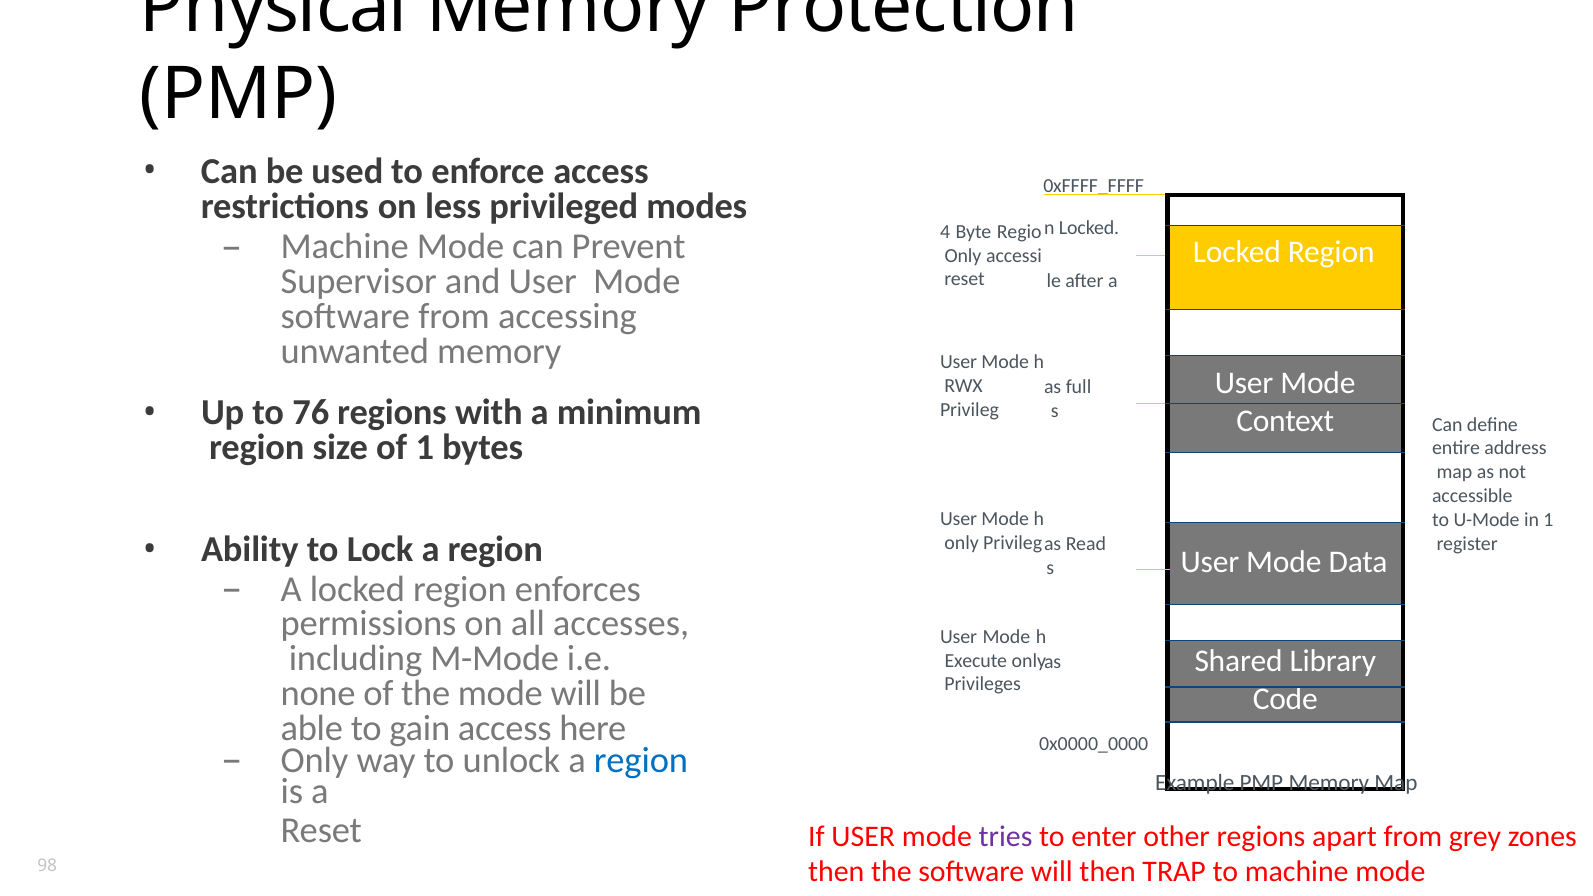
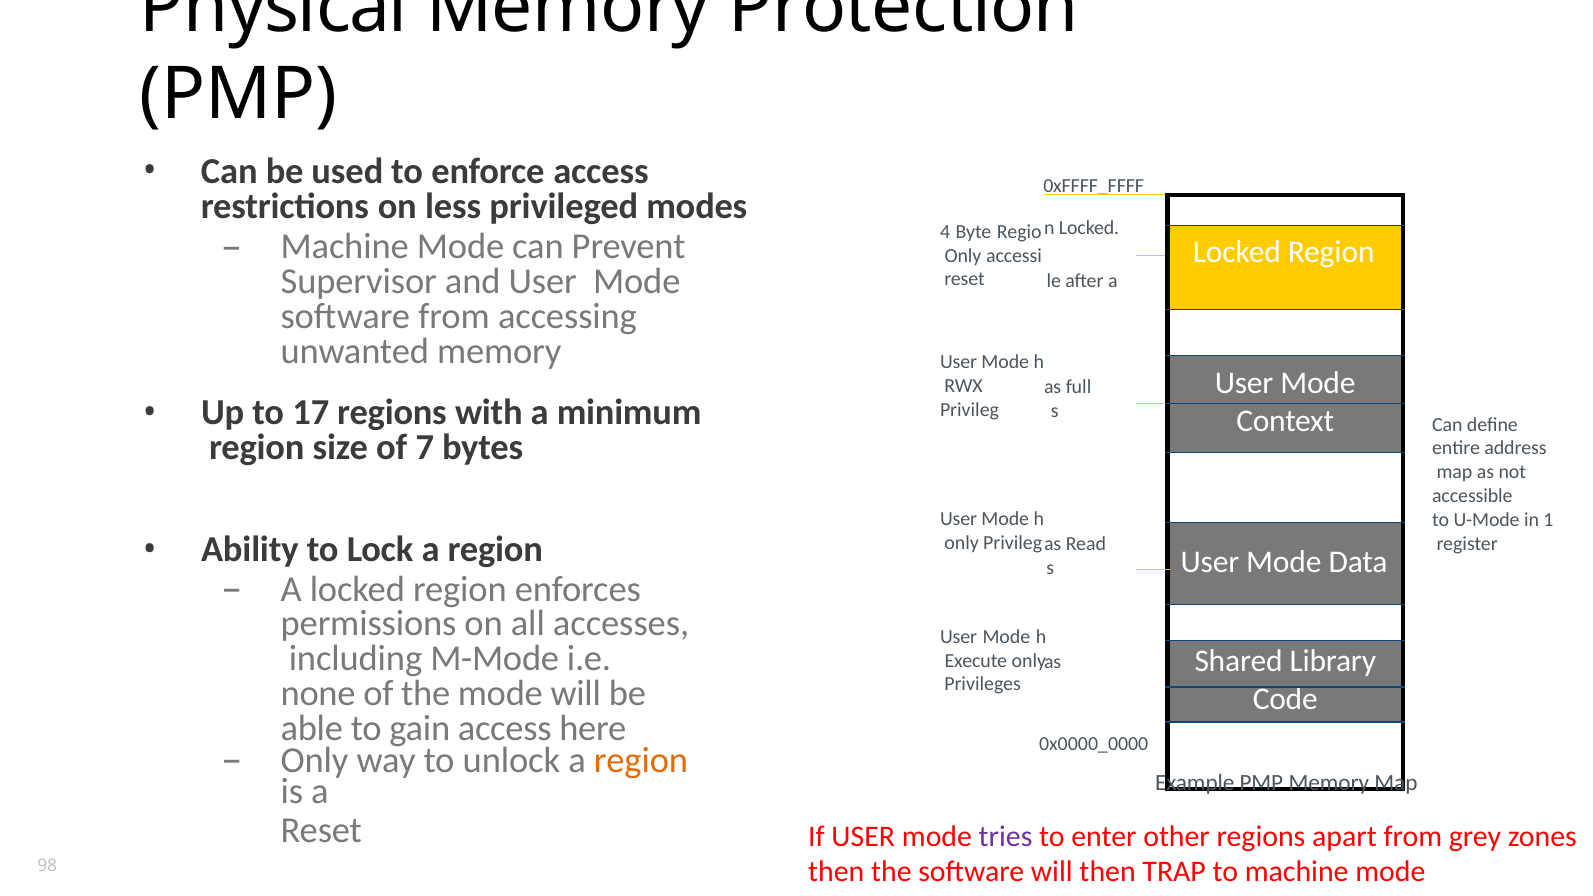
76: 76 -> 17
of 1: 1 -> 7
region at (641, 760) colour: blue -> orange
